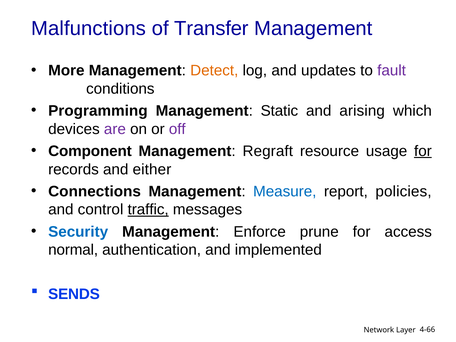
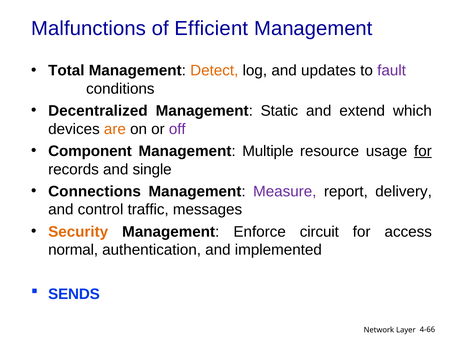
Transfer: Transfer -> Efficient
More: More -> Total
Programming: Programming -> Decentralized
arising: arising -> extend
are colour: purple -> orange
Regraft: Regraft -> Multiple
either: either -> single
Measure colour: blue -> purple
policies: policies -> delivery
traffic underline: present -> none
Security colour: blue -> orange
prune: prune -> circuit
